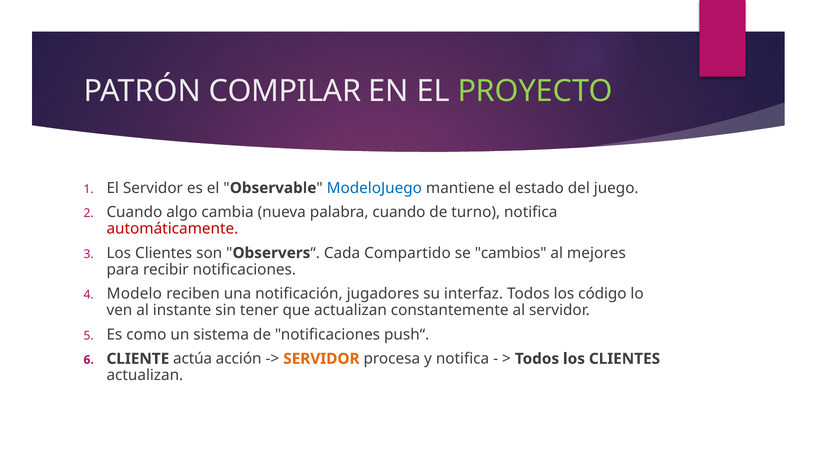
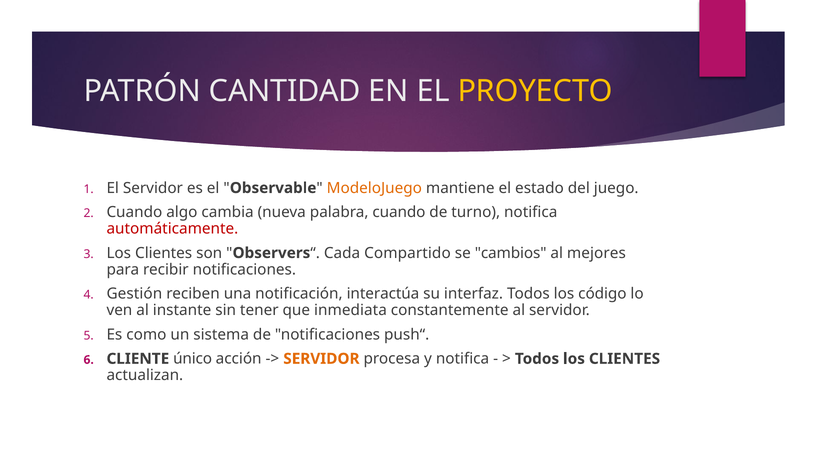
COMPILAR: COMPILAR -> CANTIDAD
PROYECTO colour: light green -> yellow
ModeloJuego colour: blue -> orange
Modelo: Modelo -> Gestión
jugadores: jugadores -> interactúa
que actualizan: actualizan -> inmediata
actúa: actúa -> único
